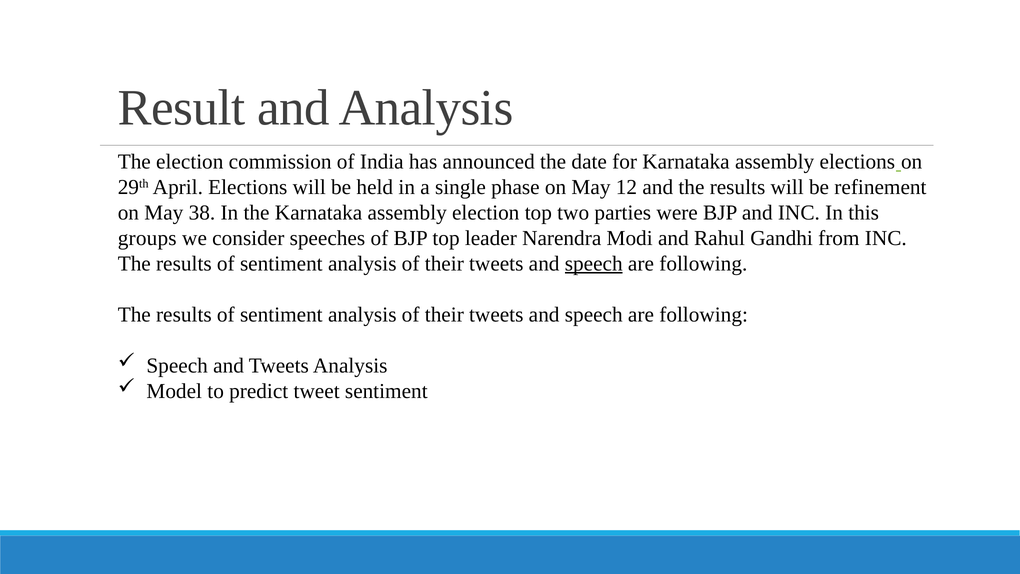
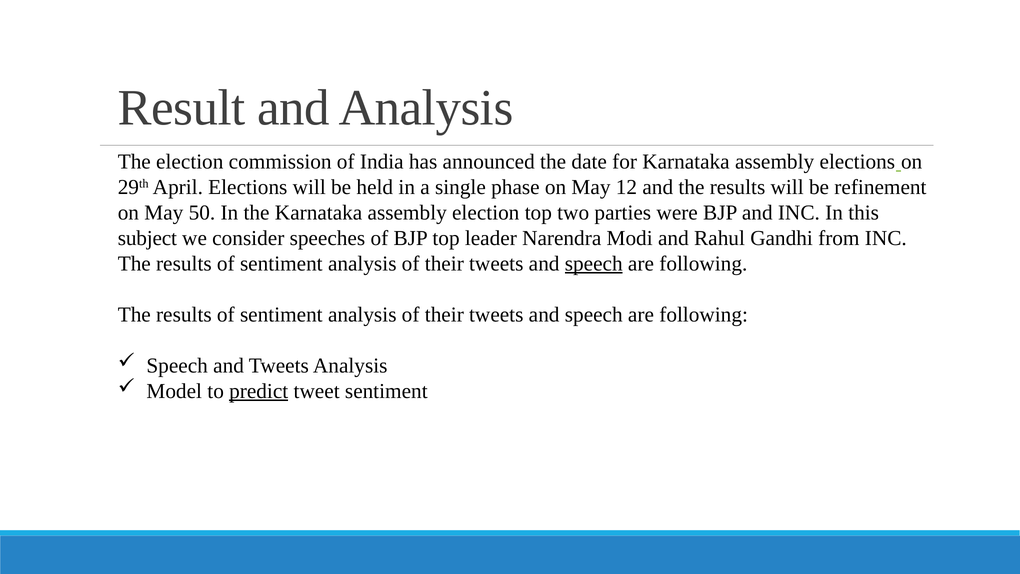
38: 38 -> 50
groups: groups -> subject
predict underline: none -> present
